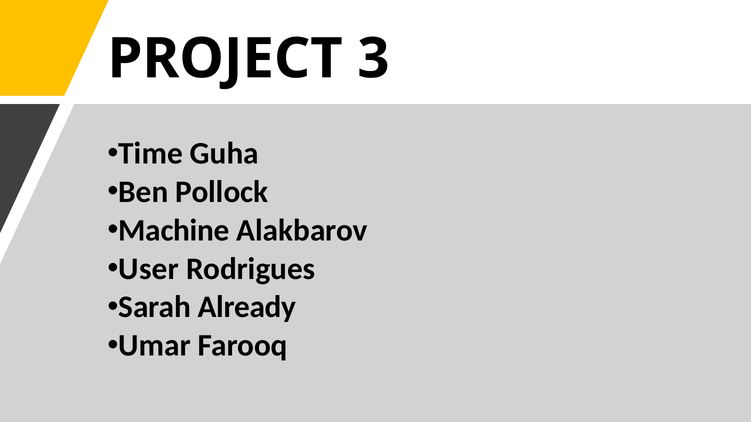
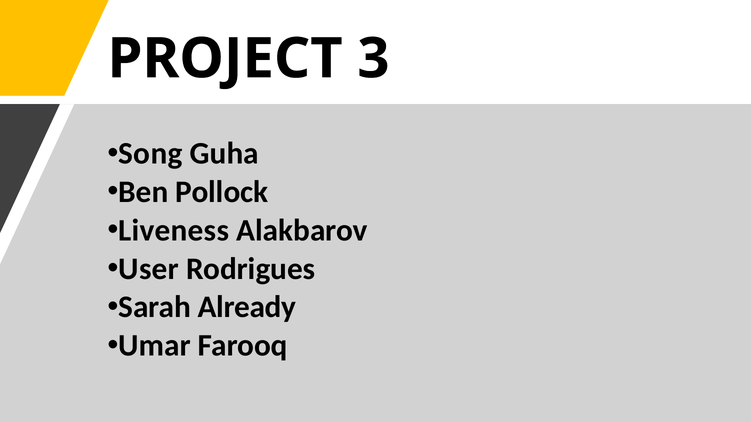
Time: Time -> Song
Machine: Machine -> Liveness
